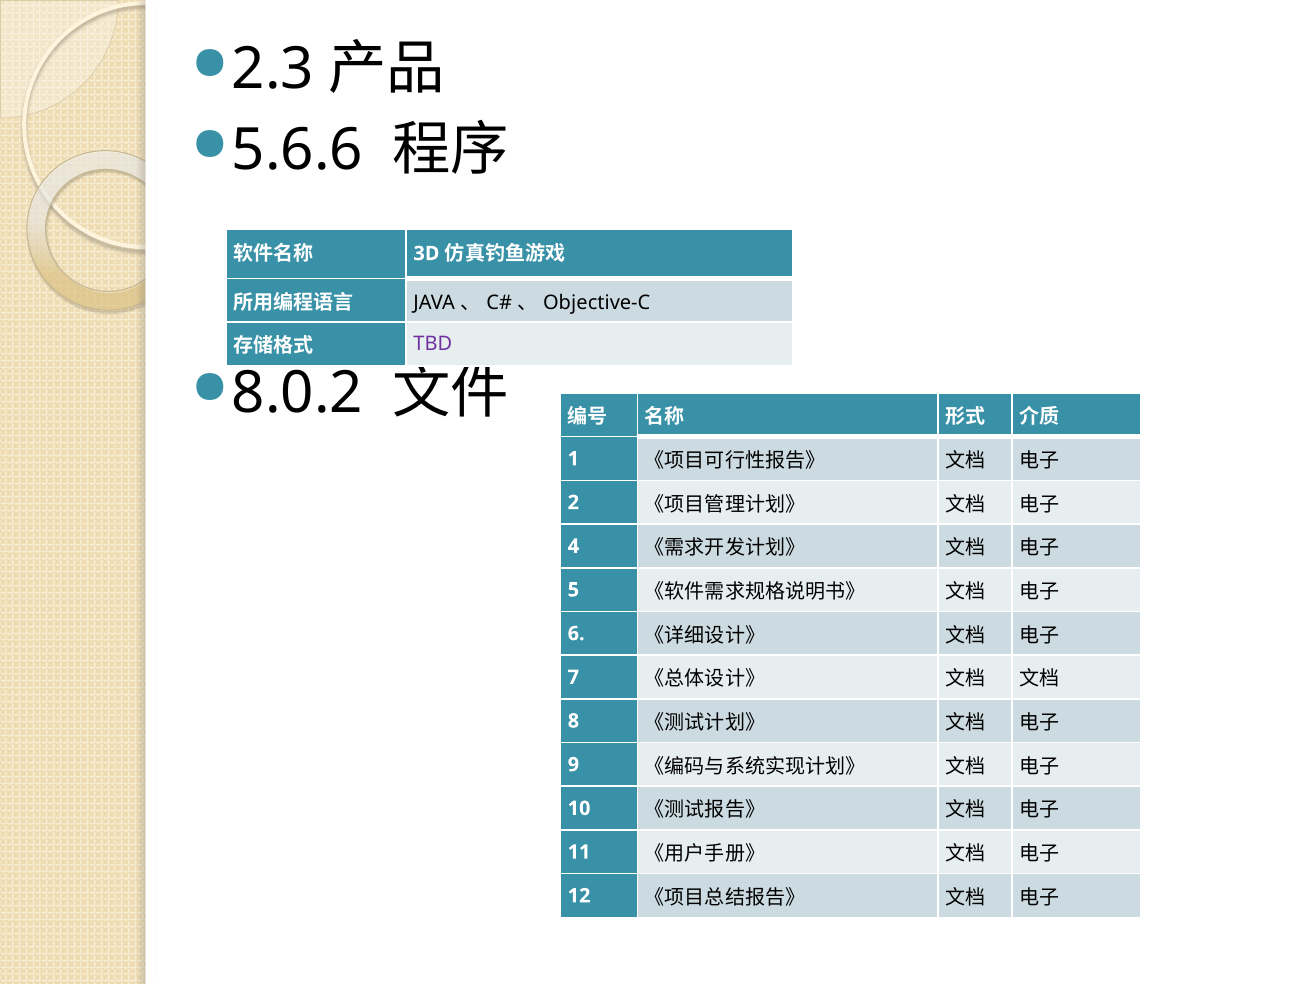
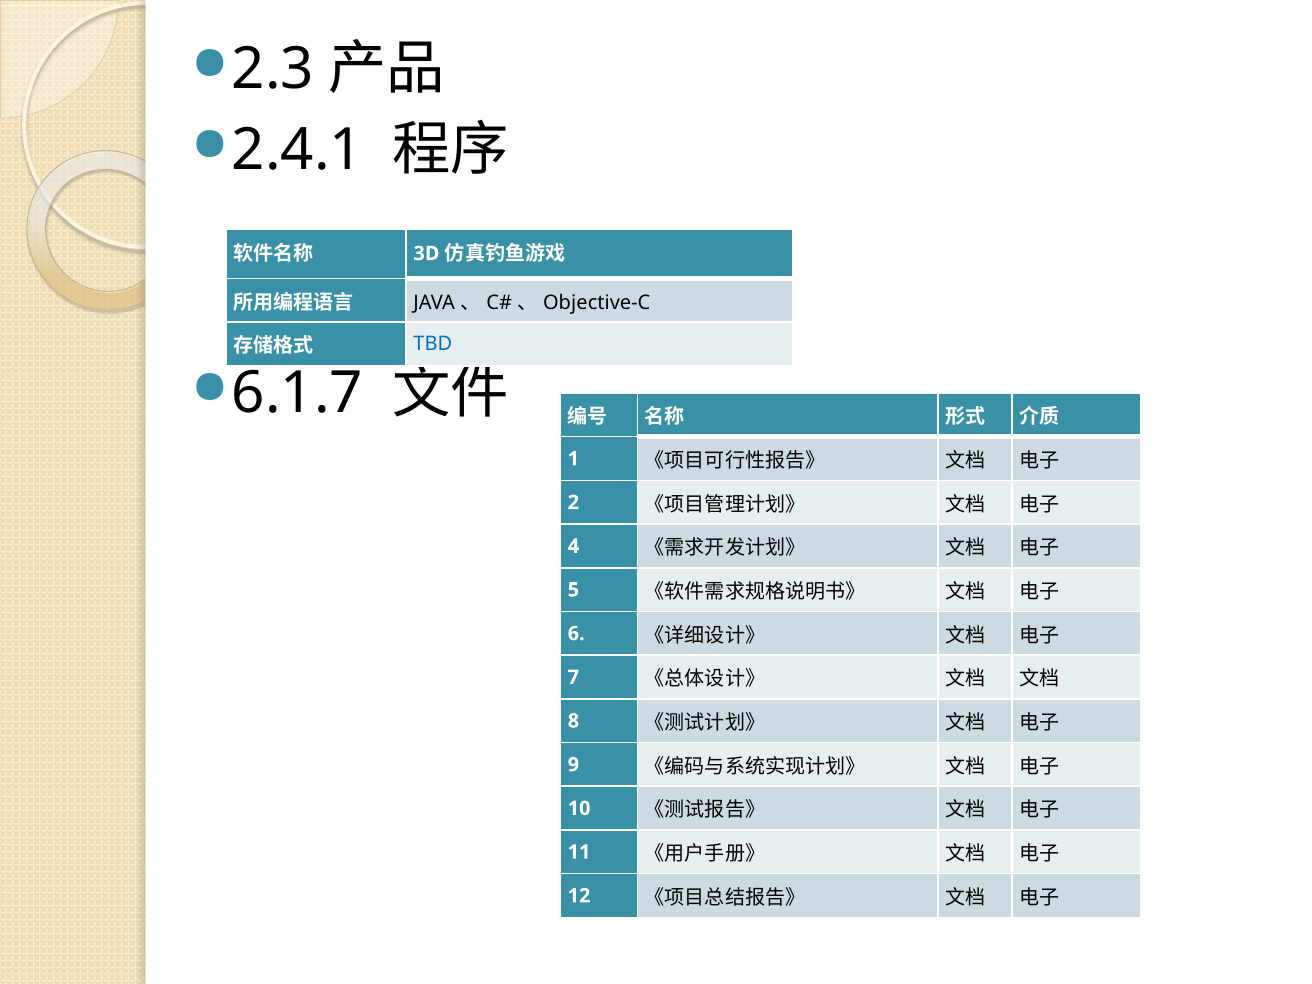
5.6.6: 5.6.6 -> 2.4.1
TBD colour: purple -> blue
8.0.2: 8.0.2 -> 6.1.7
